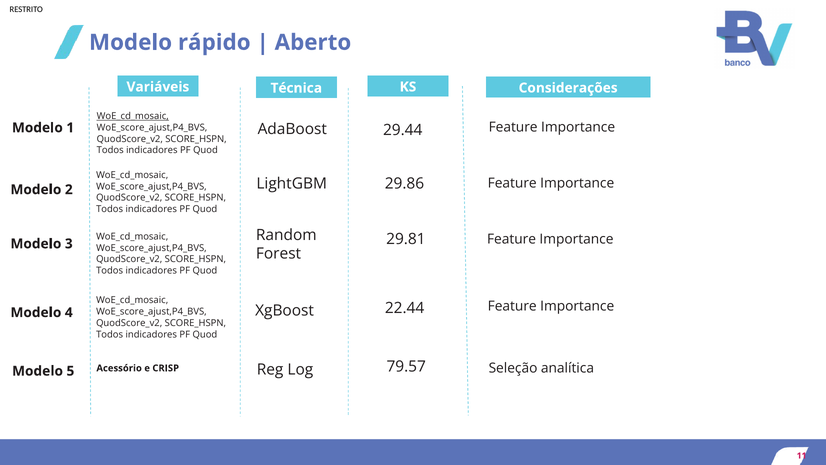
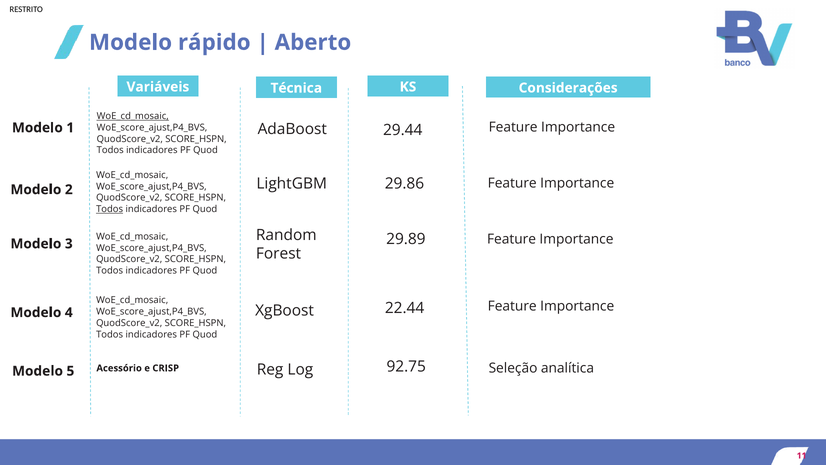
Todos at (110, 209) underline: none -> present
29.81: 29.81 -> 29.89
79.57: 79.57 -> 92.75
